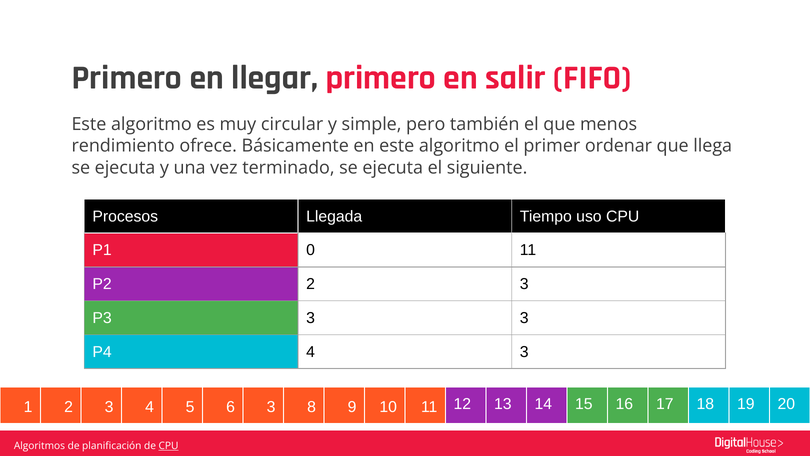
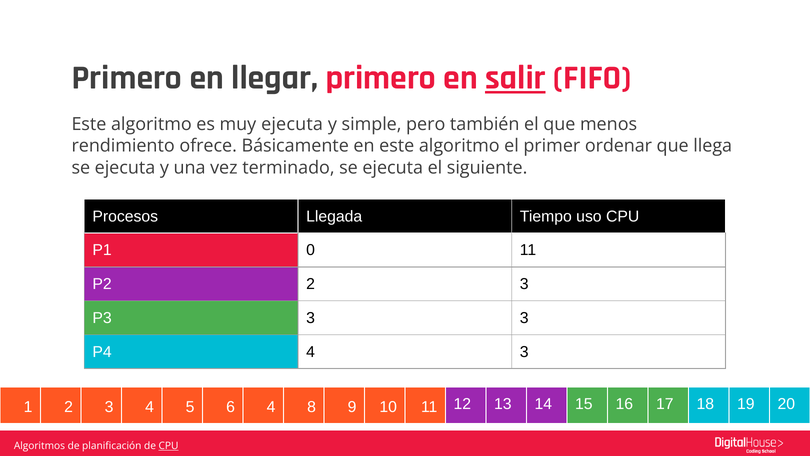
salir underline: none -> present
muy circular: circular -> ejecuta
6 3: 3 -> 4
